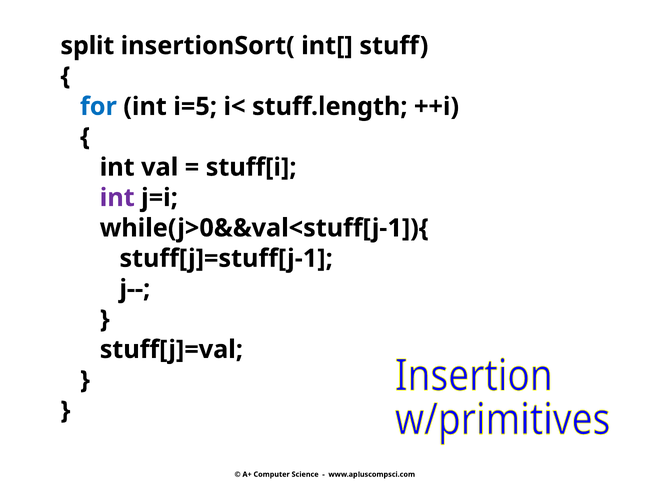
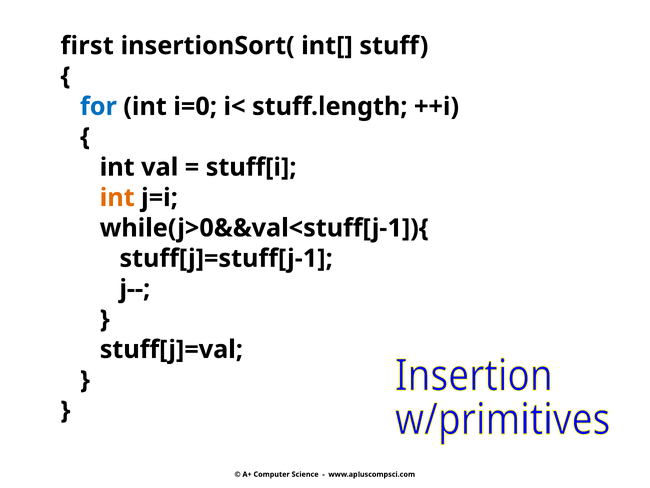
split: split -> first
i=5: i=5 -> i=0
int at (117, 197) colour: purple -> orange
